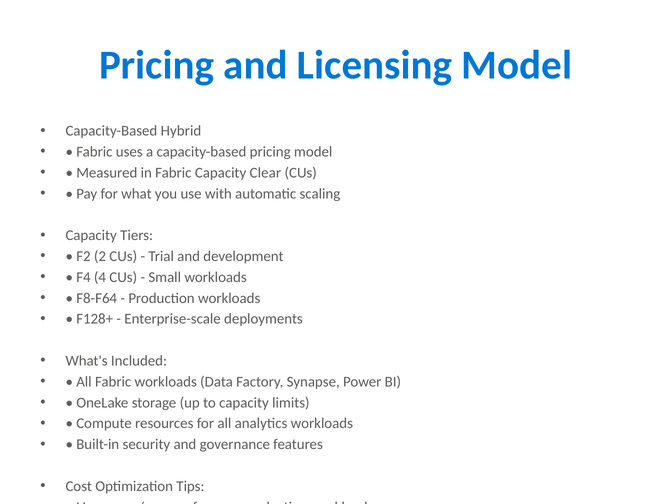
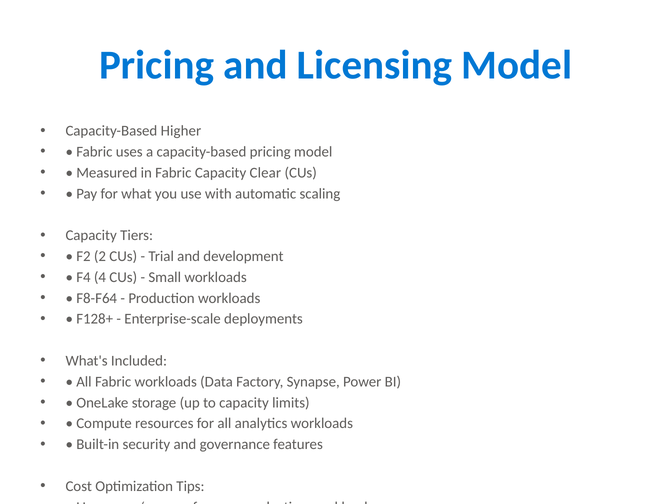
Hybrid: Hybrid -> Higher
